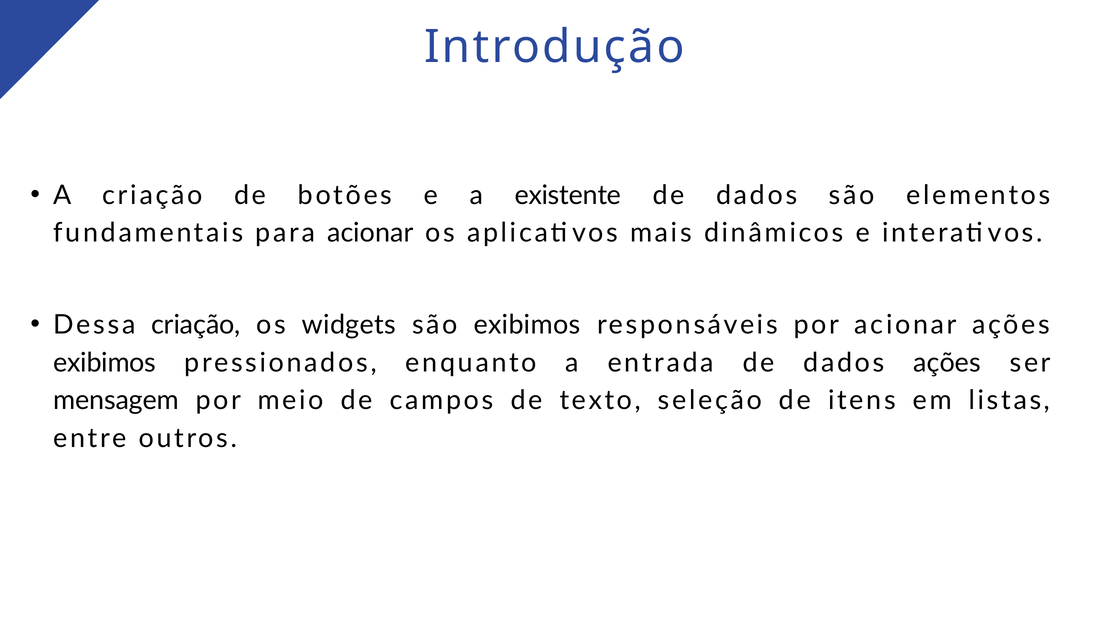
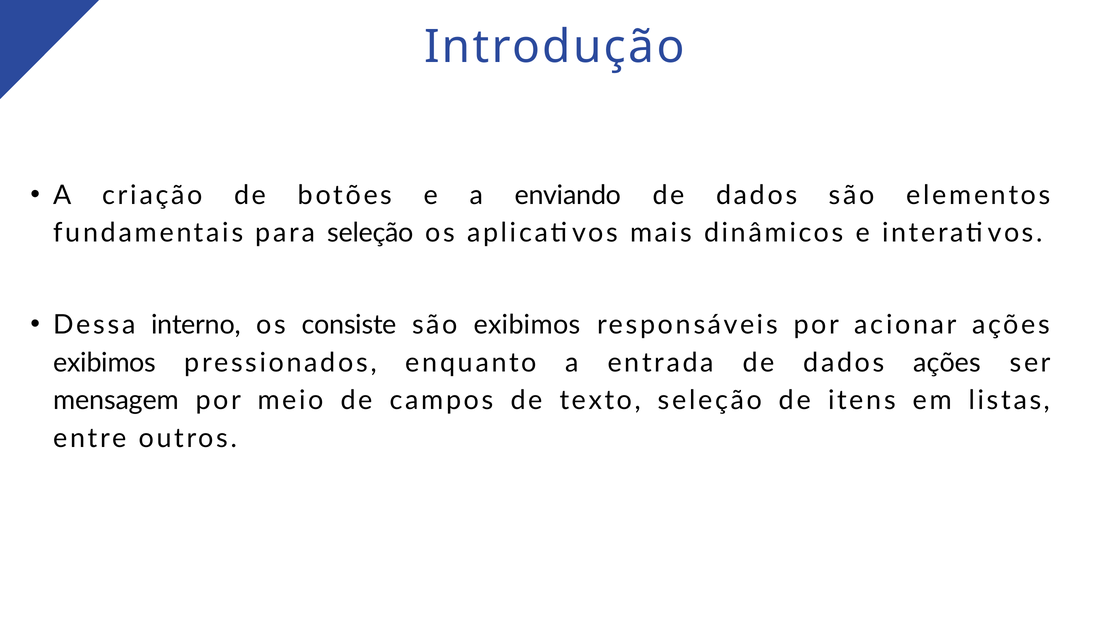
existente: existente -> enviando
para acionar: acionar -> seleção
Dessa criação: criação -> interno
widgets: widgets -> consiste
